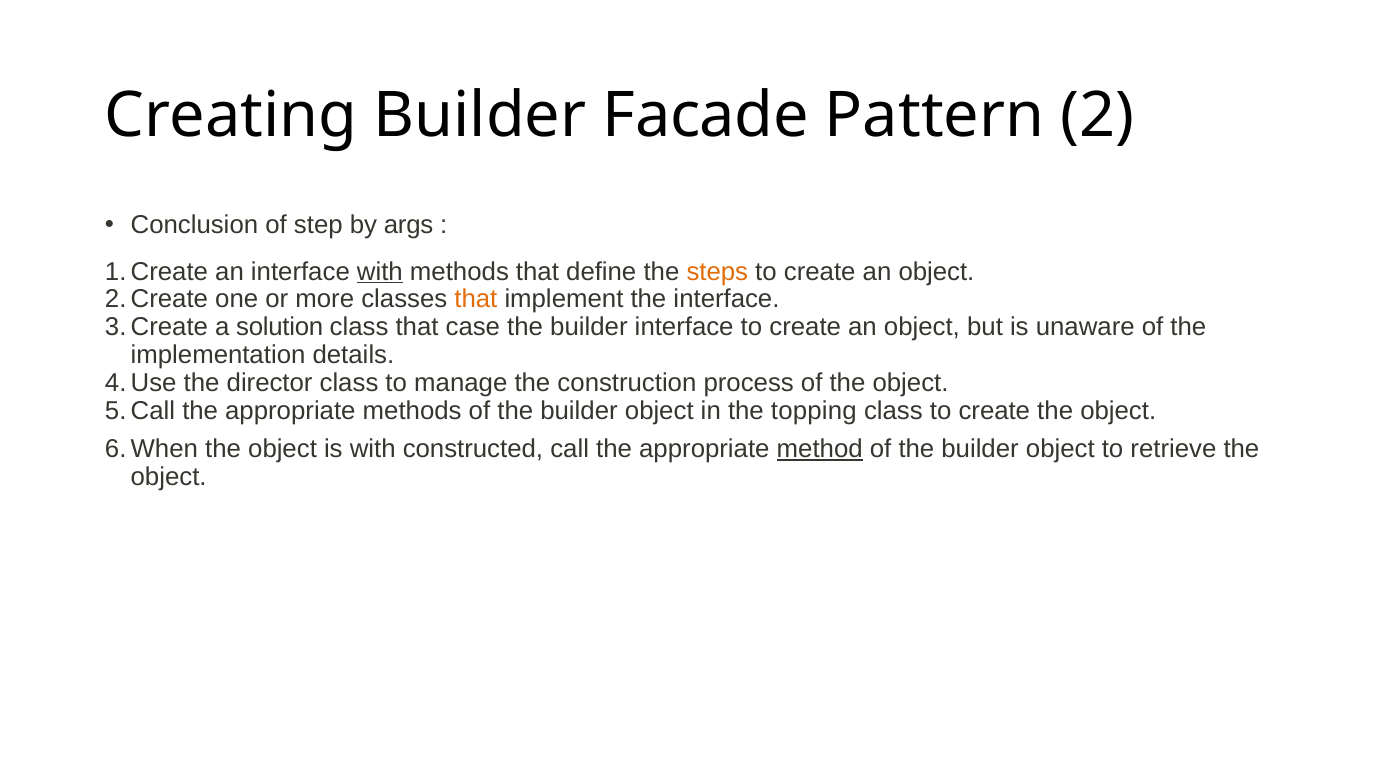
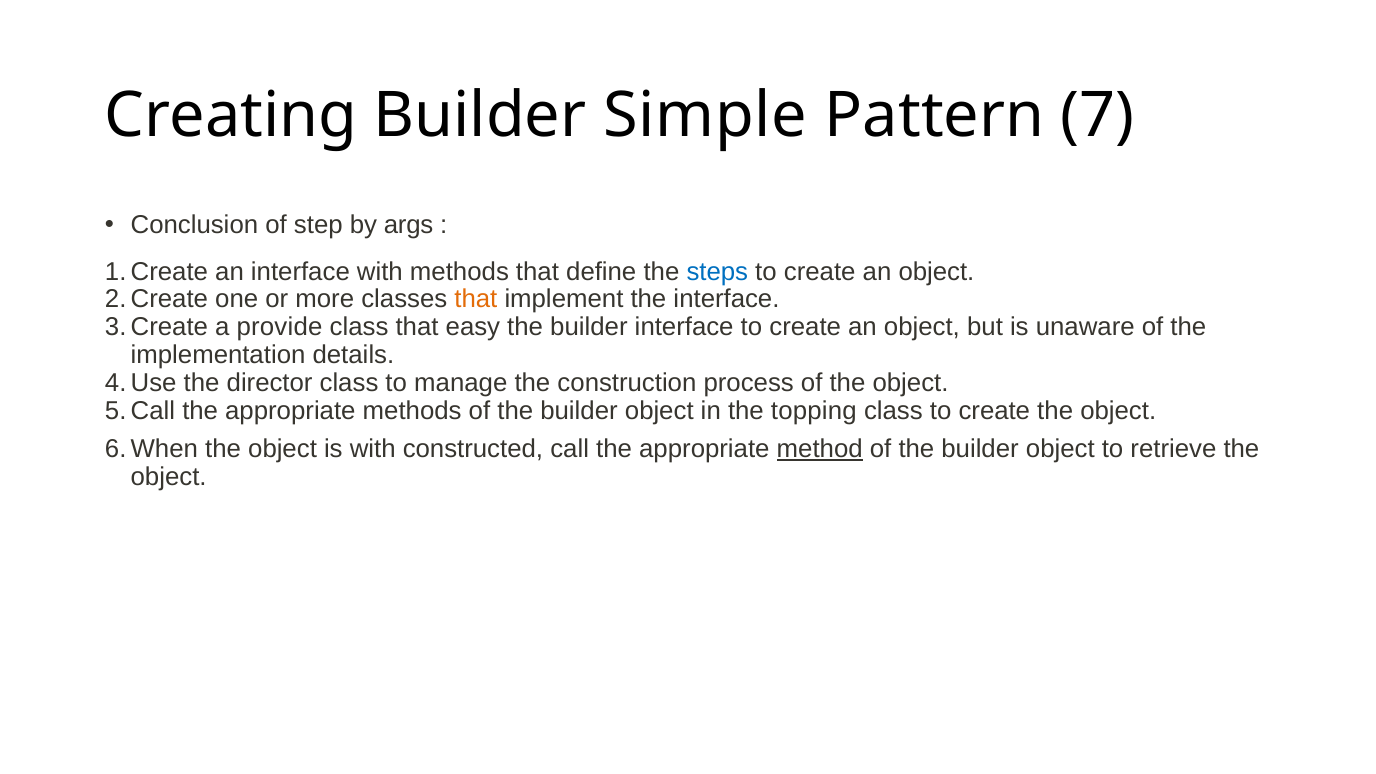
Facade: Facade -> Simple
2: 2 -> 7
with at (380, 272) underline: present -> none
steps colour: orange -> blue
solution: solution -> provide
case: case -> easy
